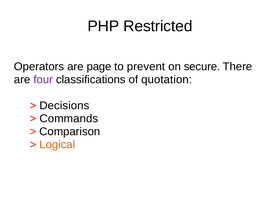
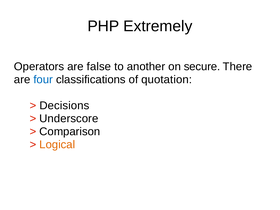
Restricted: Restricted -> Extremely
page: page -> false
prevent: prevent -> another
four colour: purple -> blue
Commands: Commands -> Underscore
